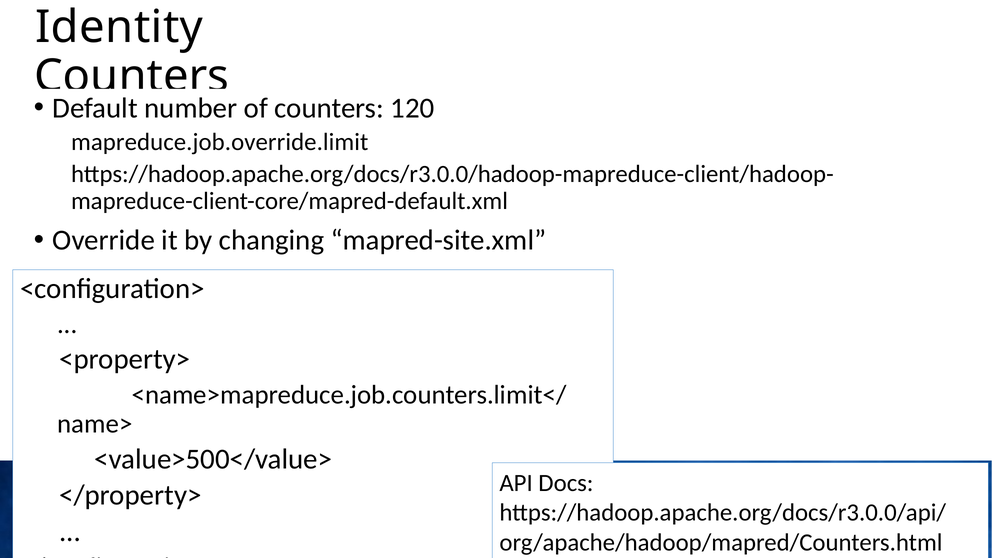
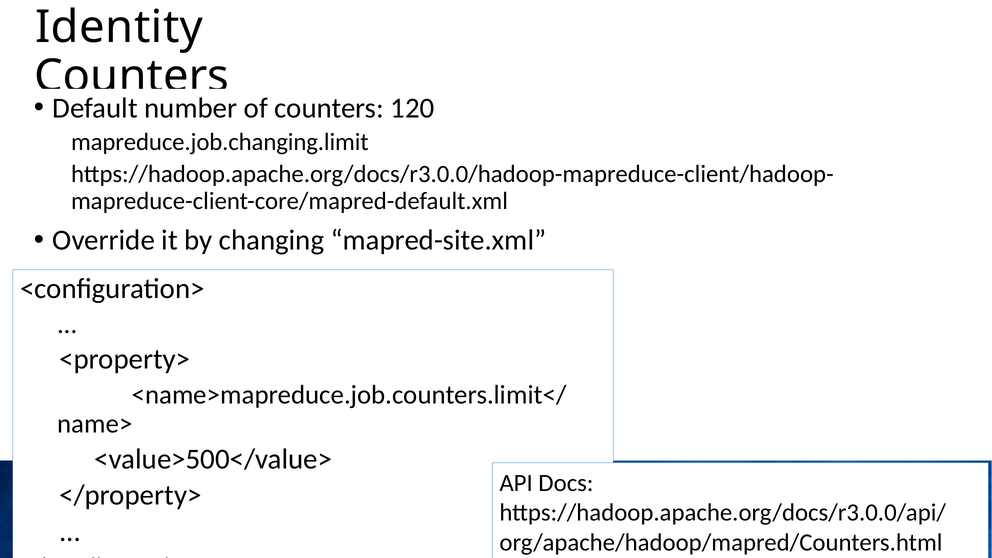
mapreduce.job.override.limit: mapreduce.job.override.limit -> mapreduce.job.changing.limit
